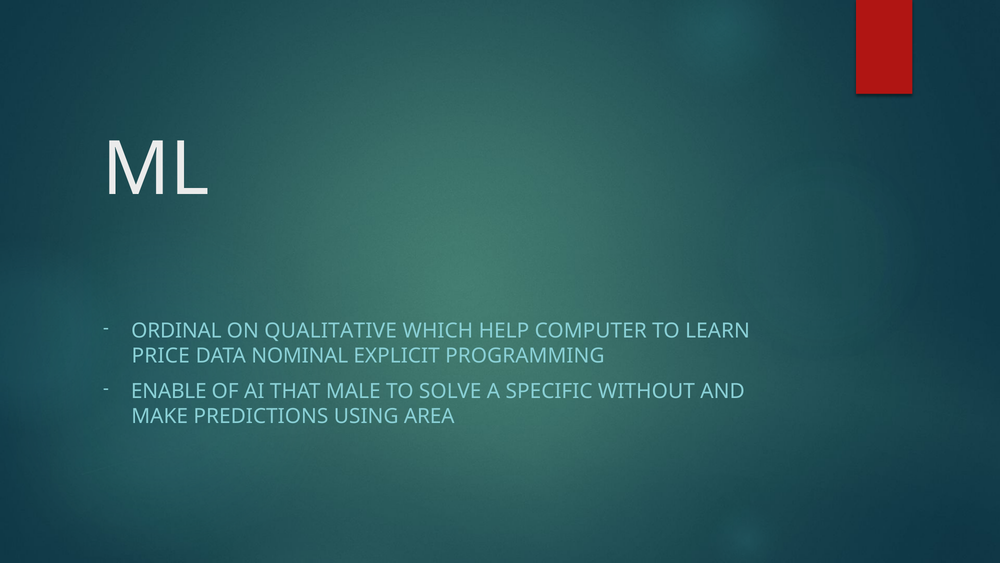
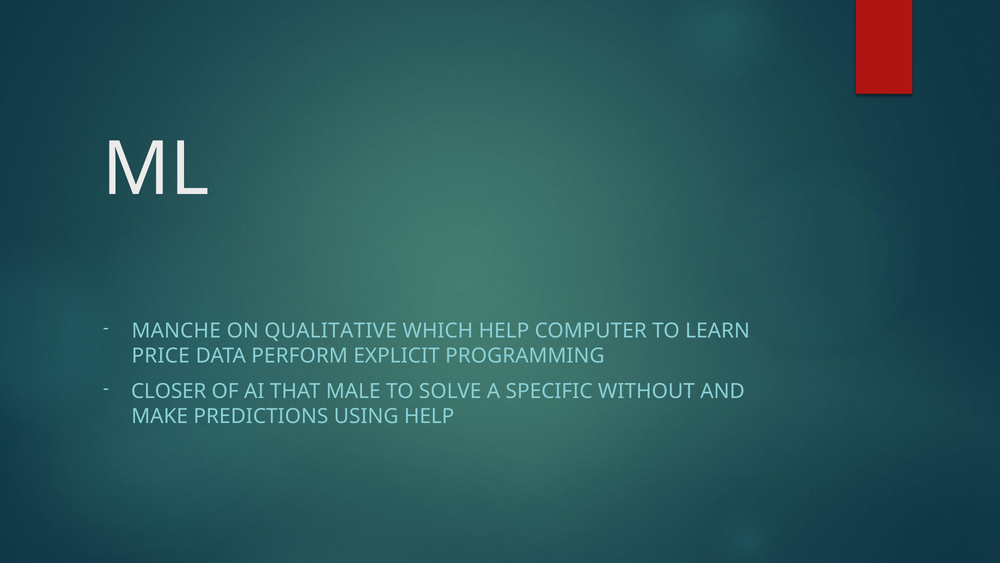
ORDINAL: ORDINAL -> MANCHE
NOMINAL: NOMINAL -> PERFORM
ENABLE: ENABLE -> CLOSER
USING AREA: AREA -> HELP
